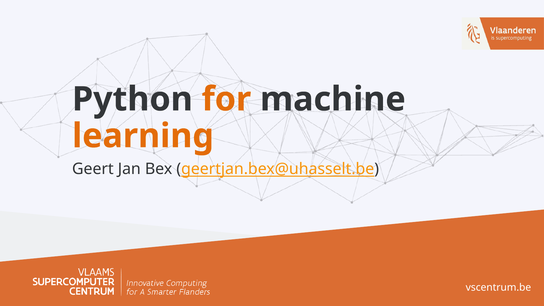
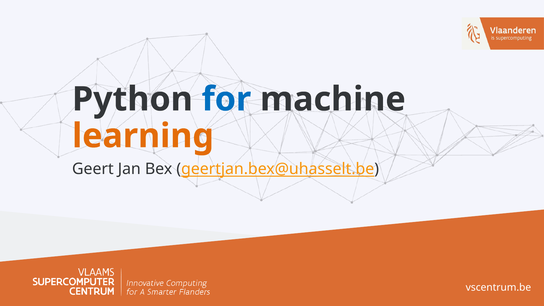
for colour: orange -> blue
